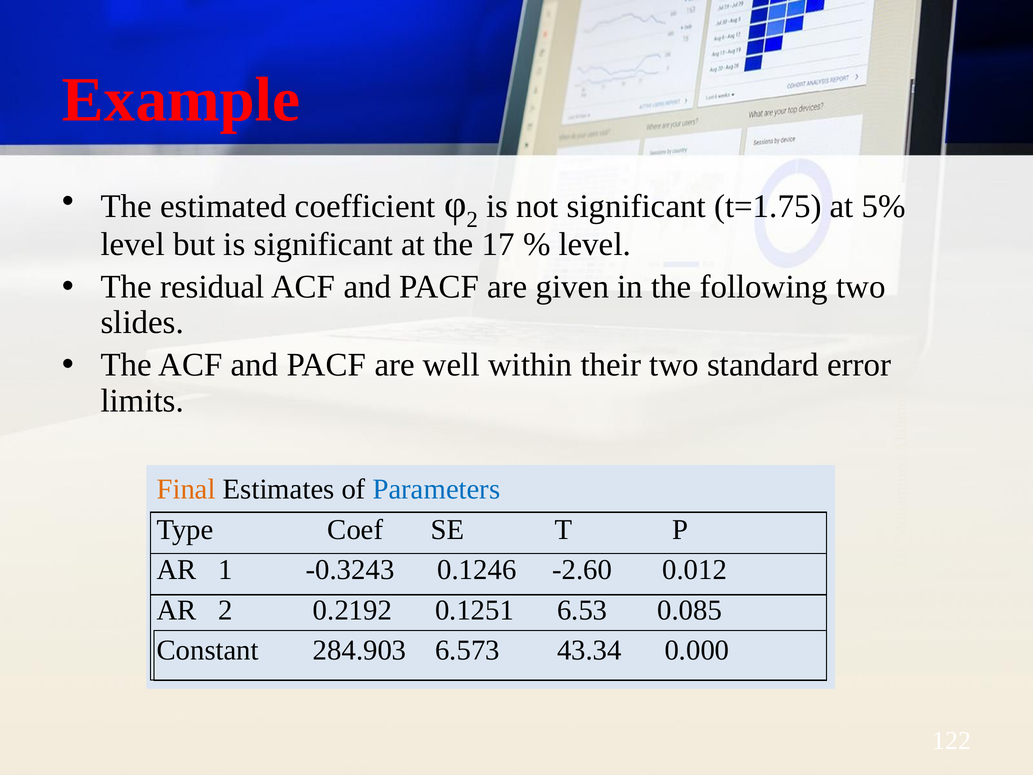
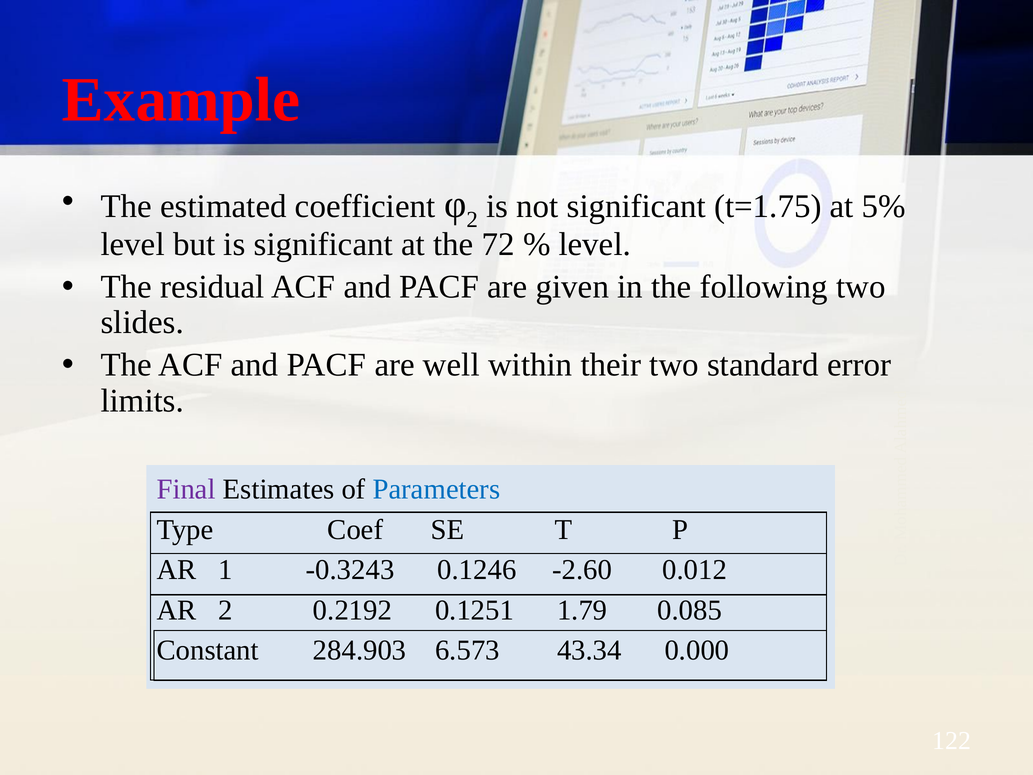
17: 17 -> 72
Final colour: orange -> purple
6.53: 6.53 -> 1.79
